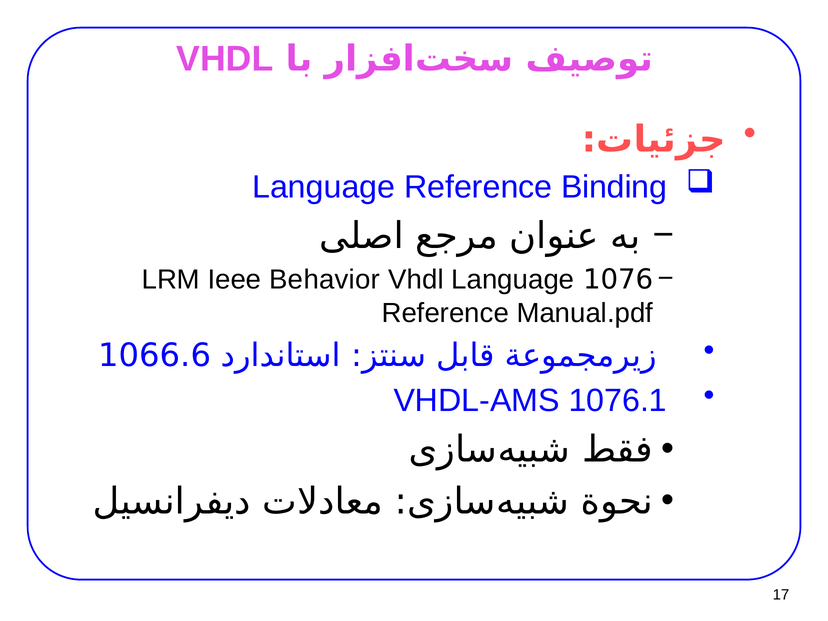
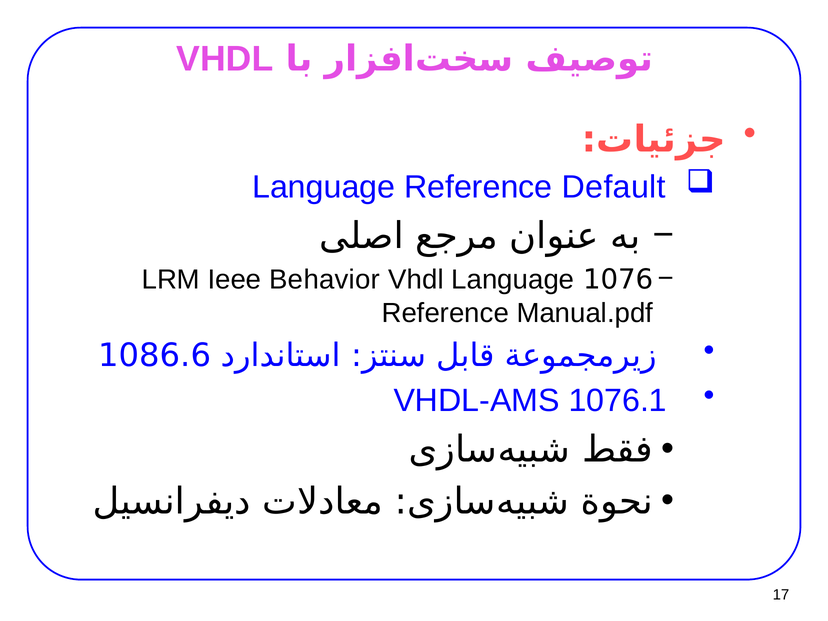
Binding: Binding -> Default
1066.6: 1066.6 -> 1086.6
